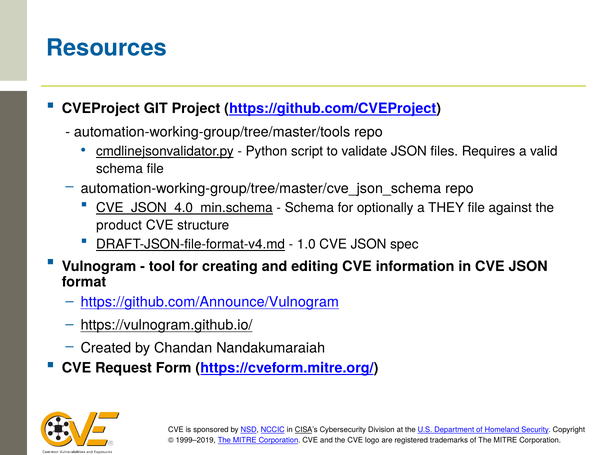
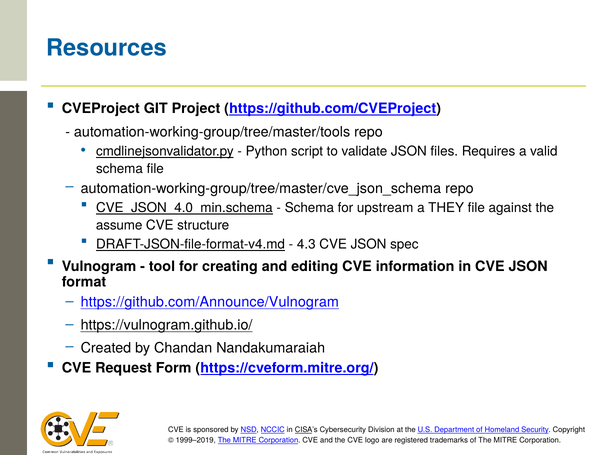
optionally: optionally -> upstream
product: product -> assume
1.0: 1.0 -> 4.3
